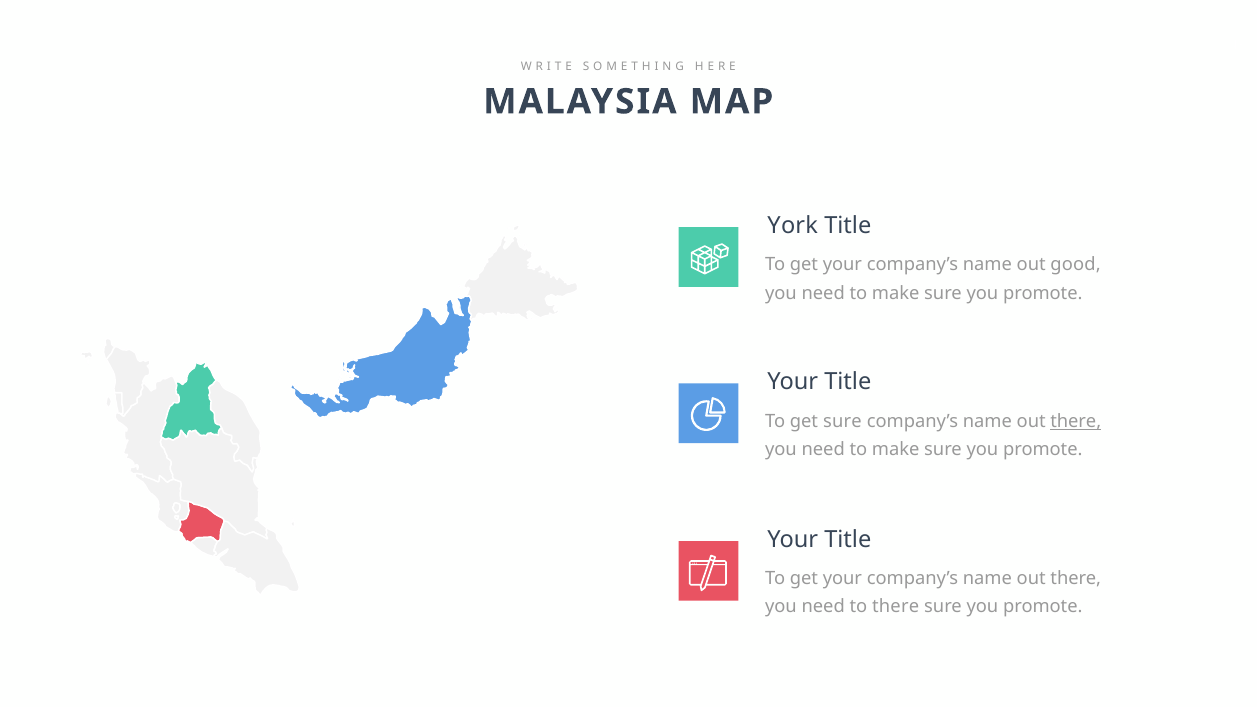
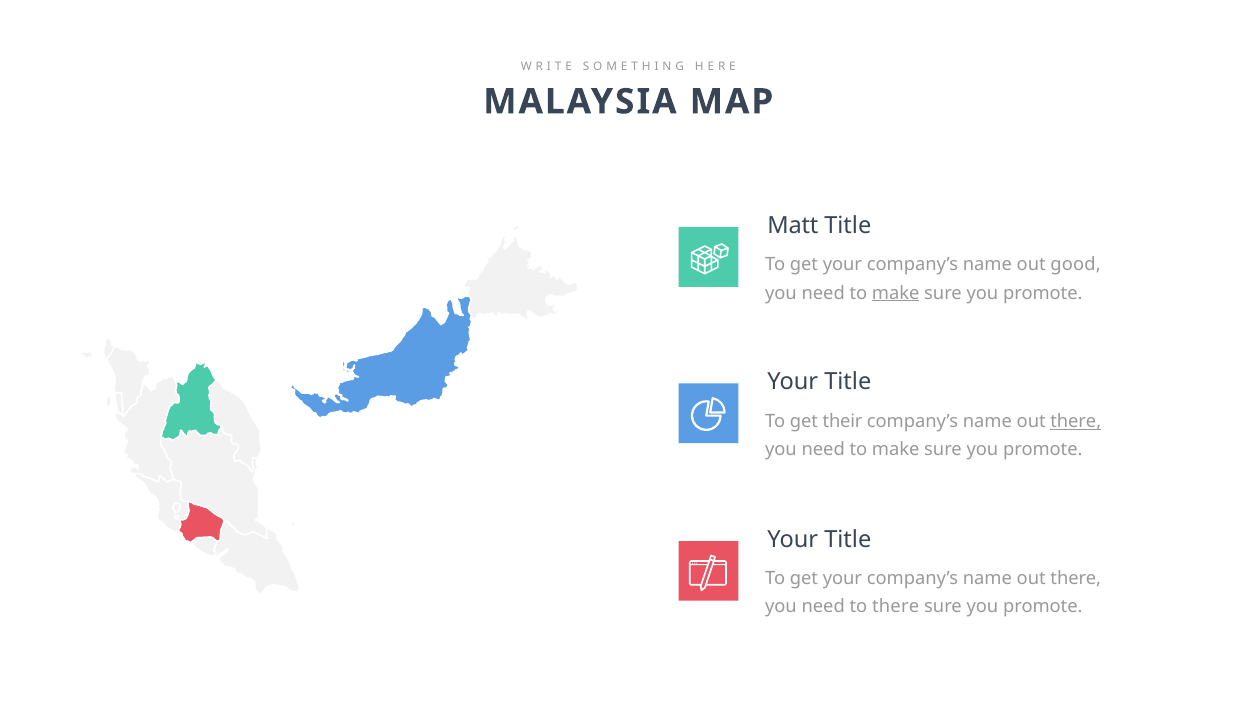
York: York -> Matt
make at (896, 293) underline: none -> present
get sure: sure -> their
